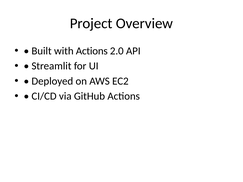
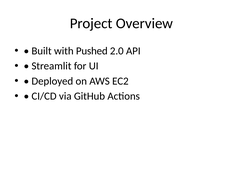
with Actions: Actions -> Pushed
